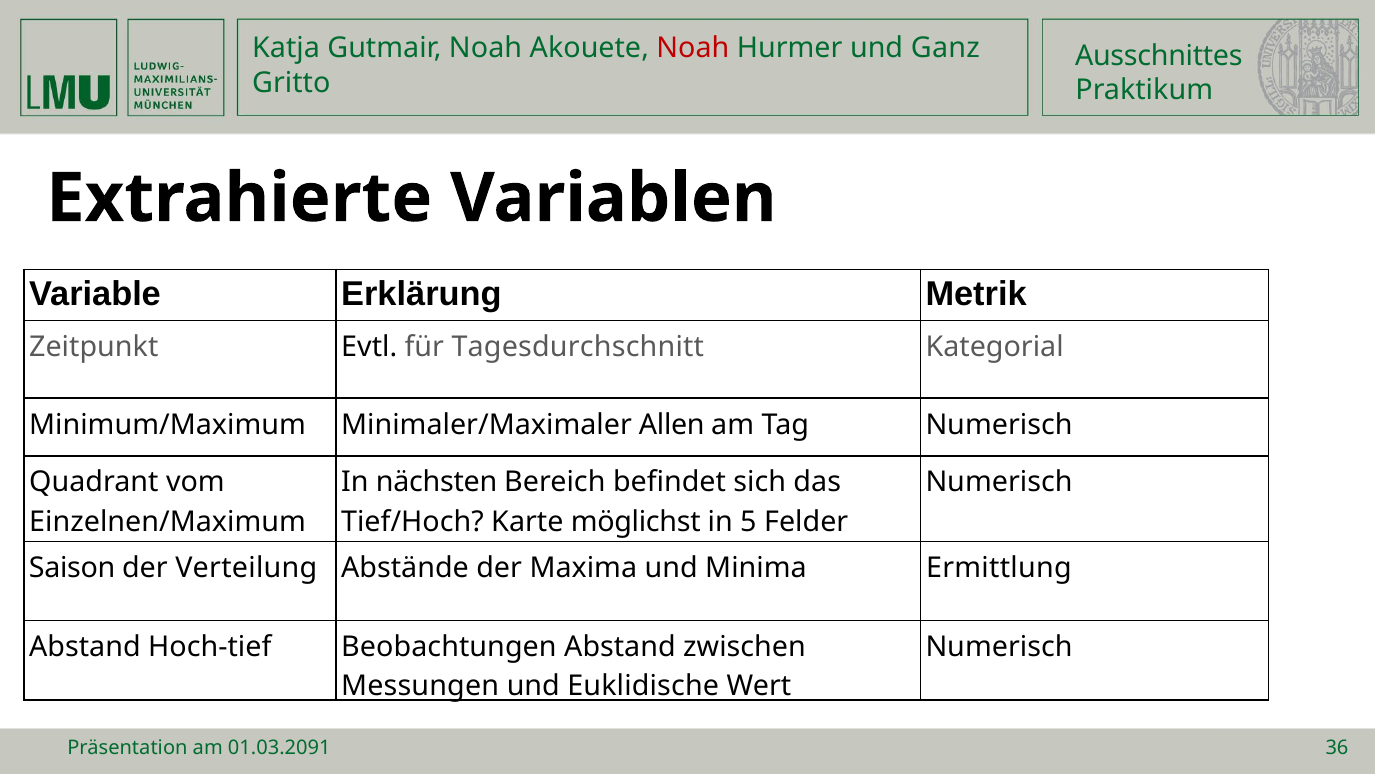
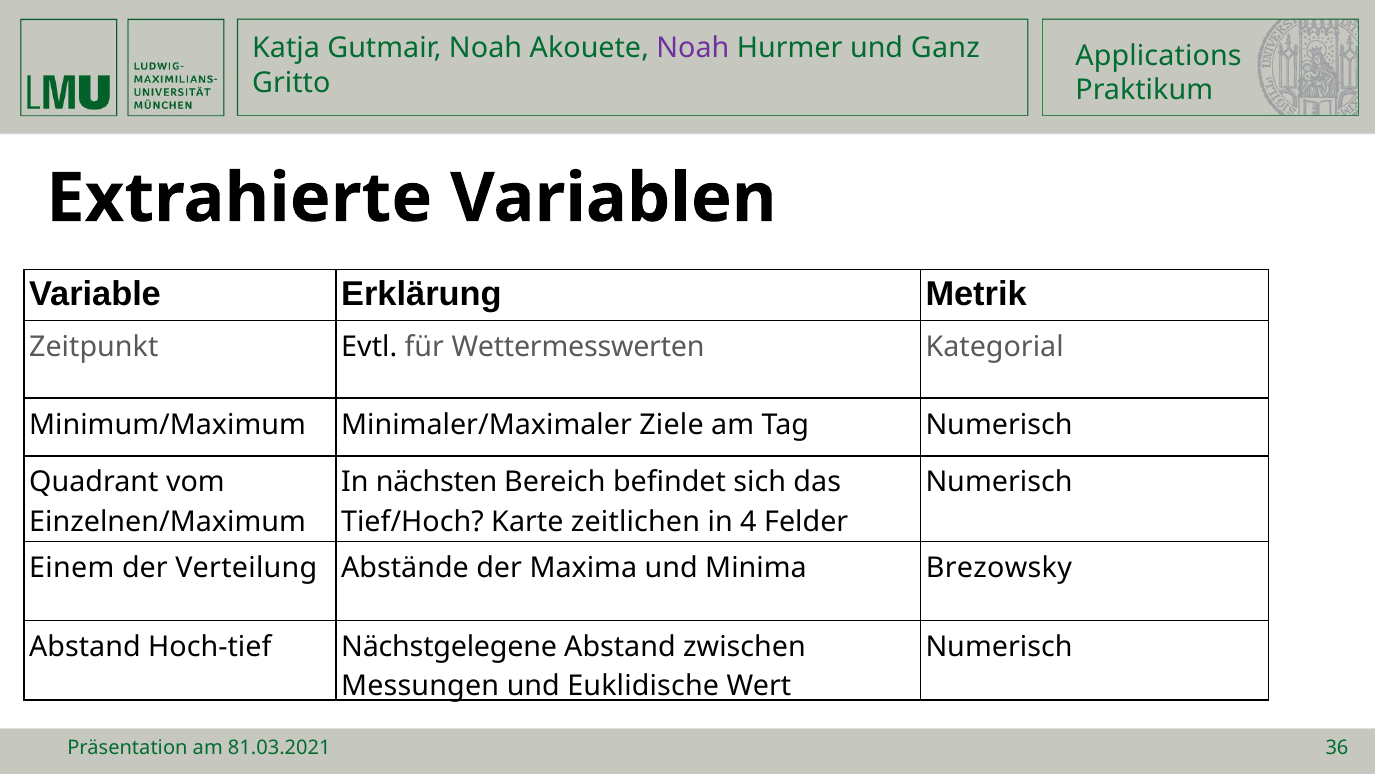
Noah at (693, 48) colour: red -> purple
Ausschnittes: Ausschnittes -> Applications
Tagesdurchschnitt: Tagesdurchschnitt -> Wettermesswerten
Allen: Allen -> Ziele
möglichst: möglichst -> zeitlichen
5: 5 -> 4
Saison: Saison -> Einem
Ermittlung: Ermittlung -> Brezowsky
Beobachtungen: Beobachtungen -> Nächstgelegene
01.03.2091: 01.03.2091 -> 81.03.2021
